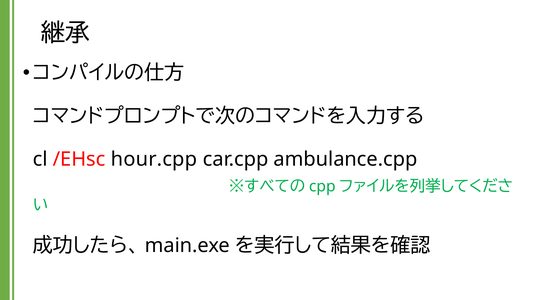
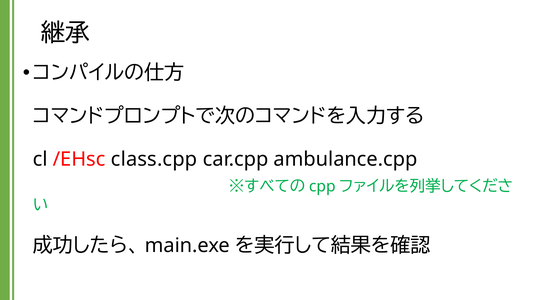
hour.cpp: hour.cpp -> class.cpp
